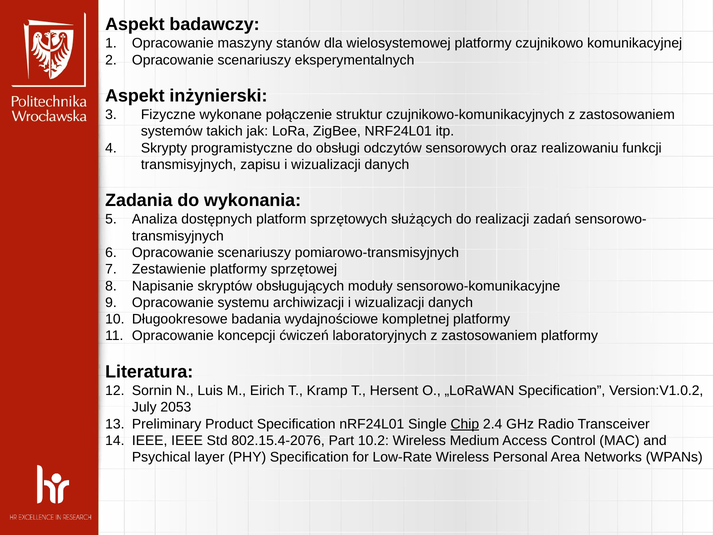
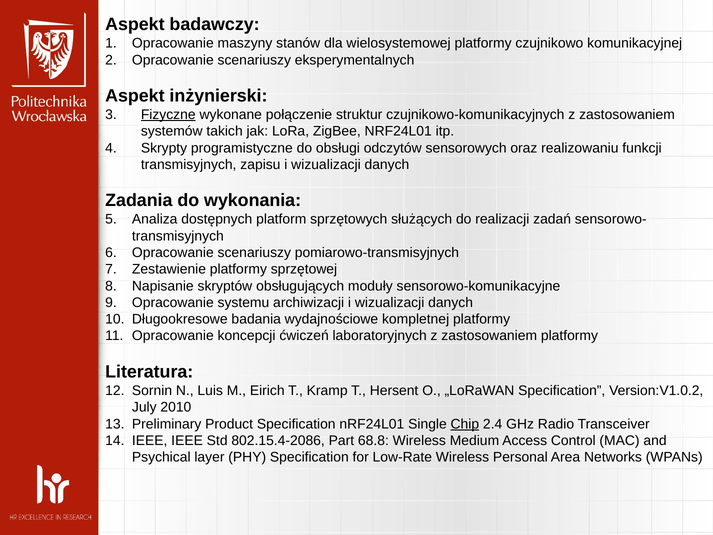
Fizyczne underline: none -> present
2053: 2053 -> 2010
802.15.4-2076: 802.15.4-2076 -> 802.15.4-2086
10.2: 10.2 -> 68.8
